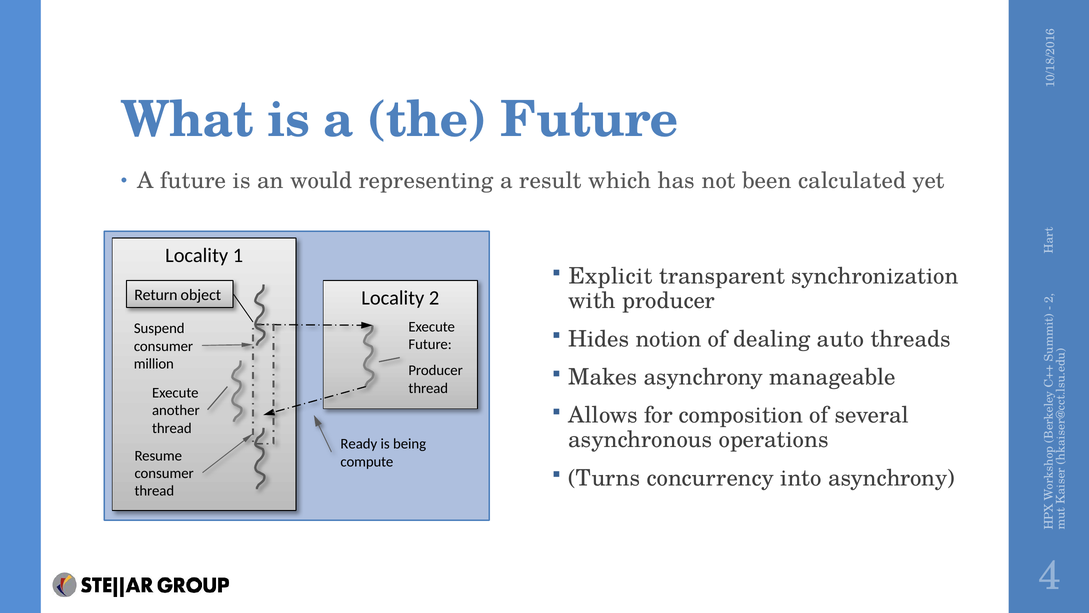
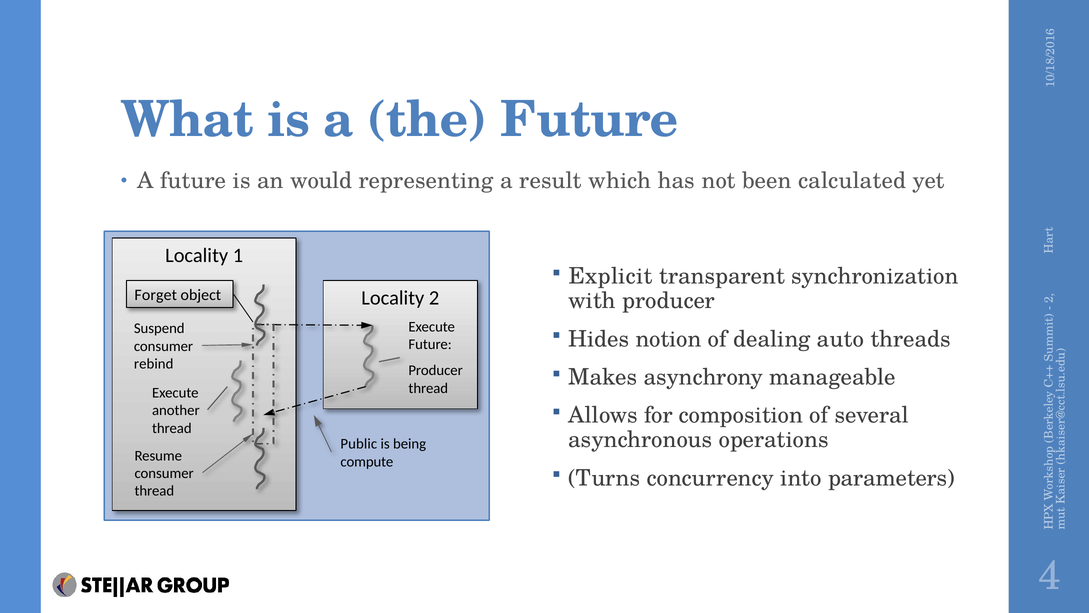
Return: Return -> Forget
million: million -> rebind
Ready: Ready -> Public
into asynchrony: asynchrony -> parameters
